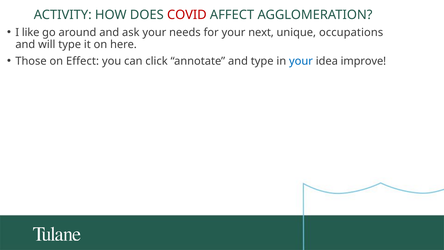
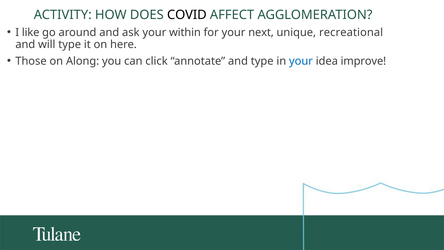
COVID colour: red -> black
needs: needs -> within
occupations: occupations -> recreational
Effect: Effect -> Along
